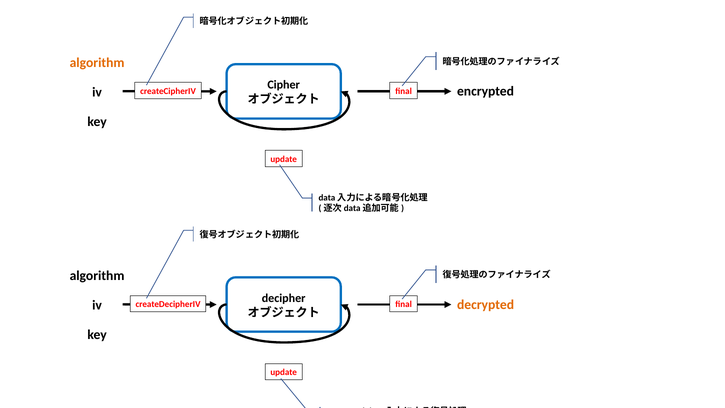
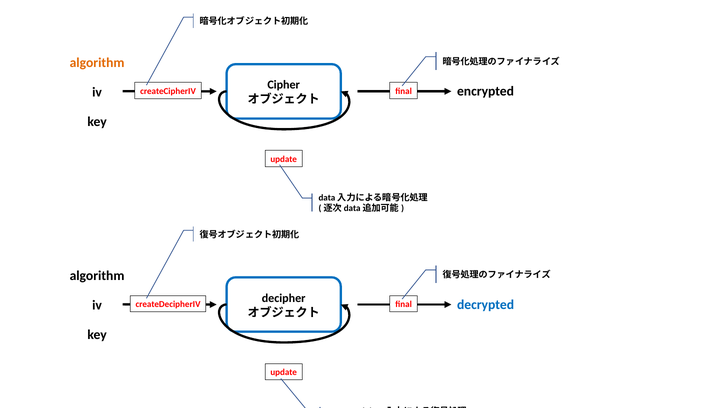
decrypted colour: orange -> blue
